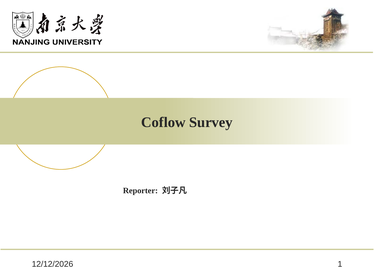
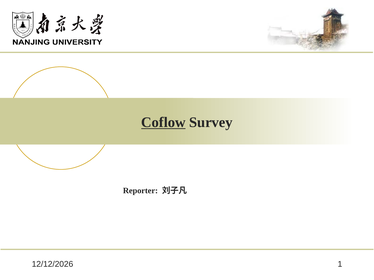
Coflow underline: none -> present
